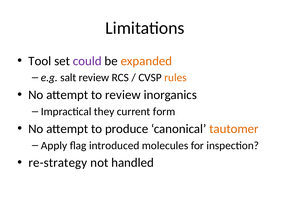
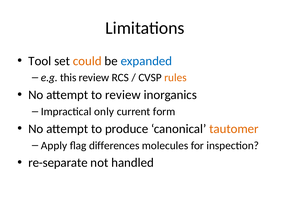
could colour: purple -> orange
expanded colour: orange -> blue
salt: salt -> this
they: they -> only
introduced: introduced -> differences
re-strategy: re-strategy -> re-separate
